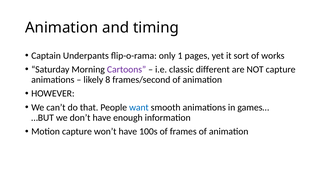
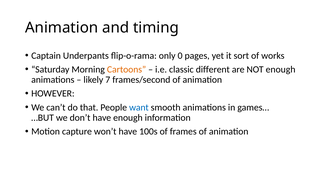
1: 1 -> 0
Cartoons colour: purple -> orange
NOT capture: capture -> enough
8: 8 -> 7
